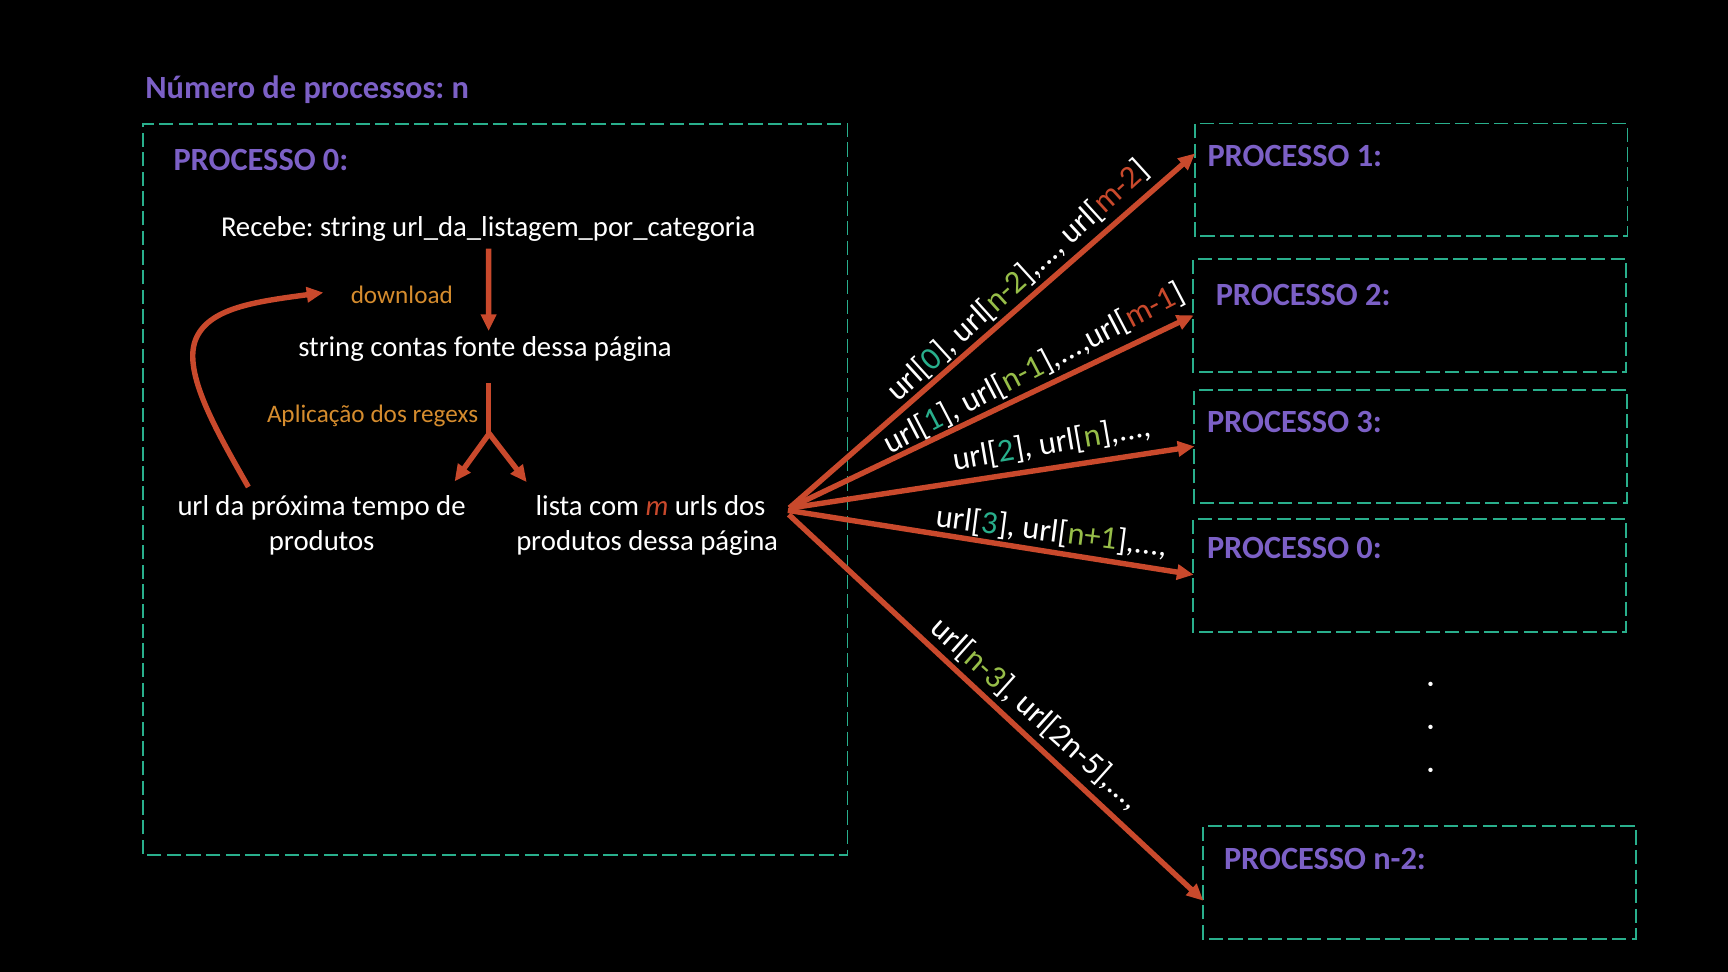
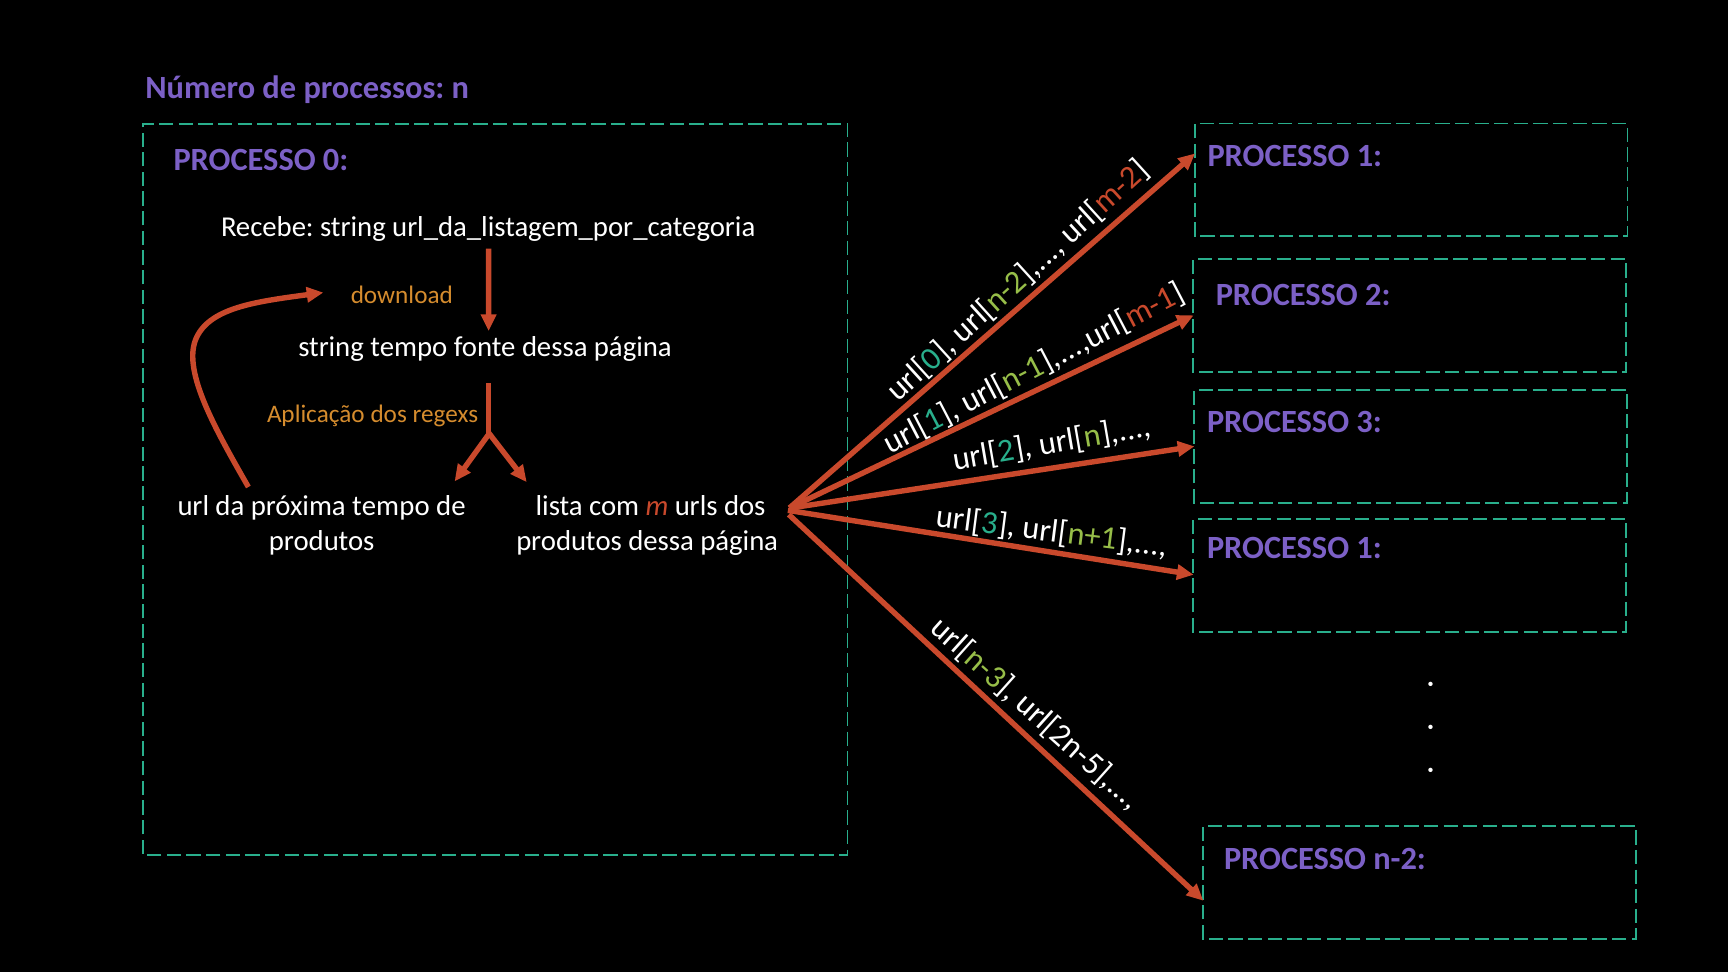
contas at (409, 347): contas -> tempo
0 at (1369, 548): 0 -> 1
